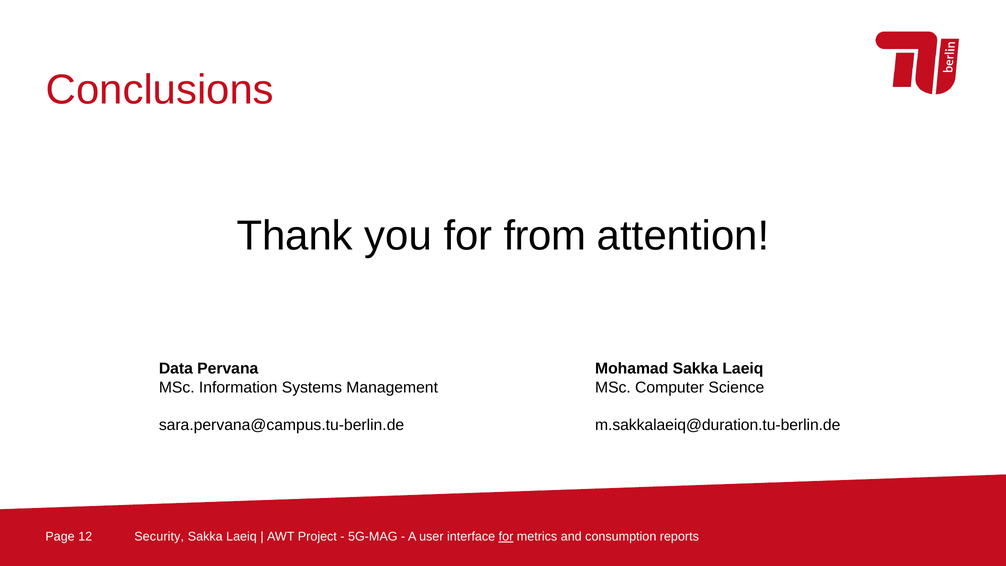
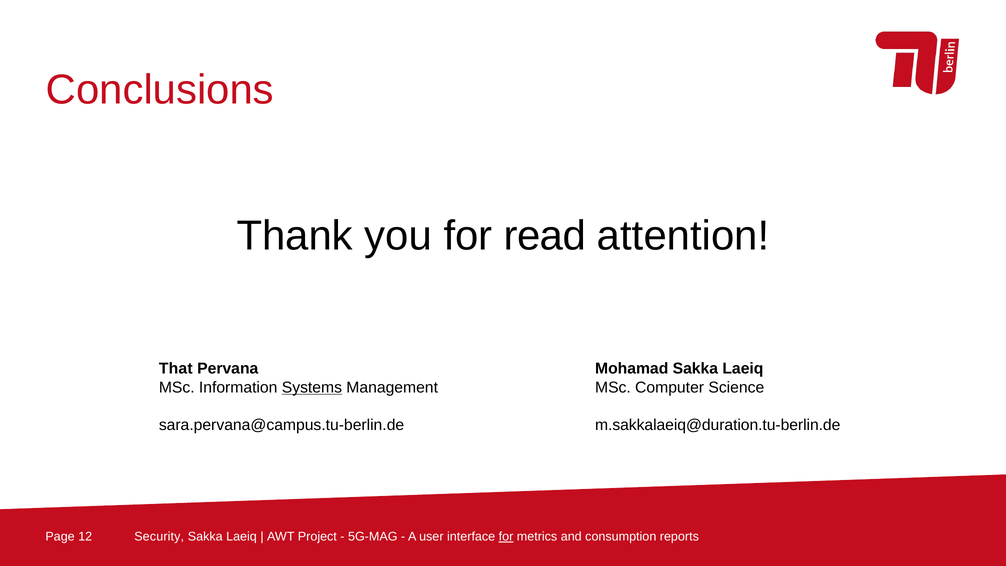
from: from -> read
Data: Data -> That
Systems underline: none -> present
